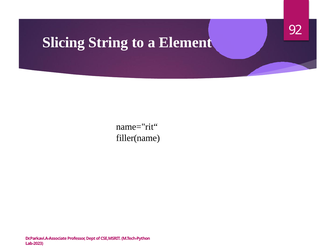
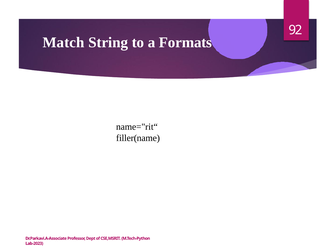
Slicing: Slicing -> Match
Element: Element -> Formats
